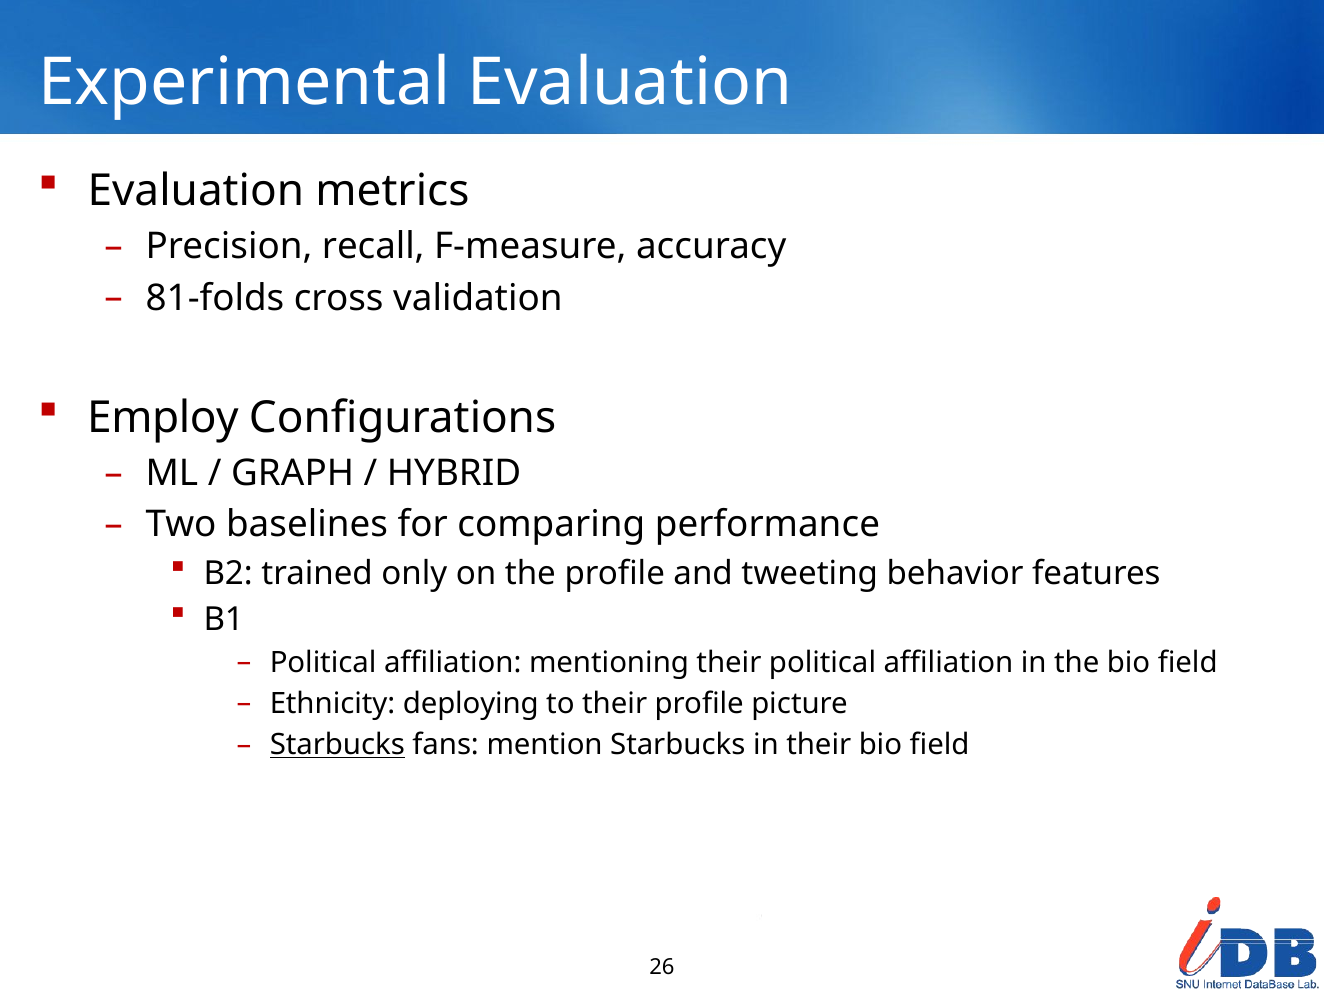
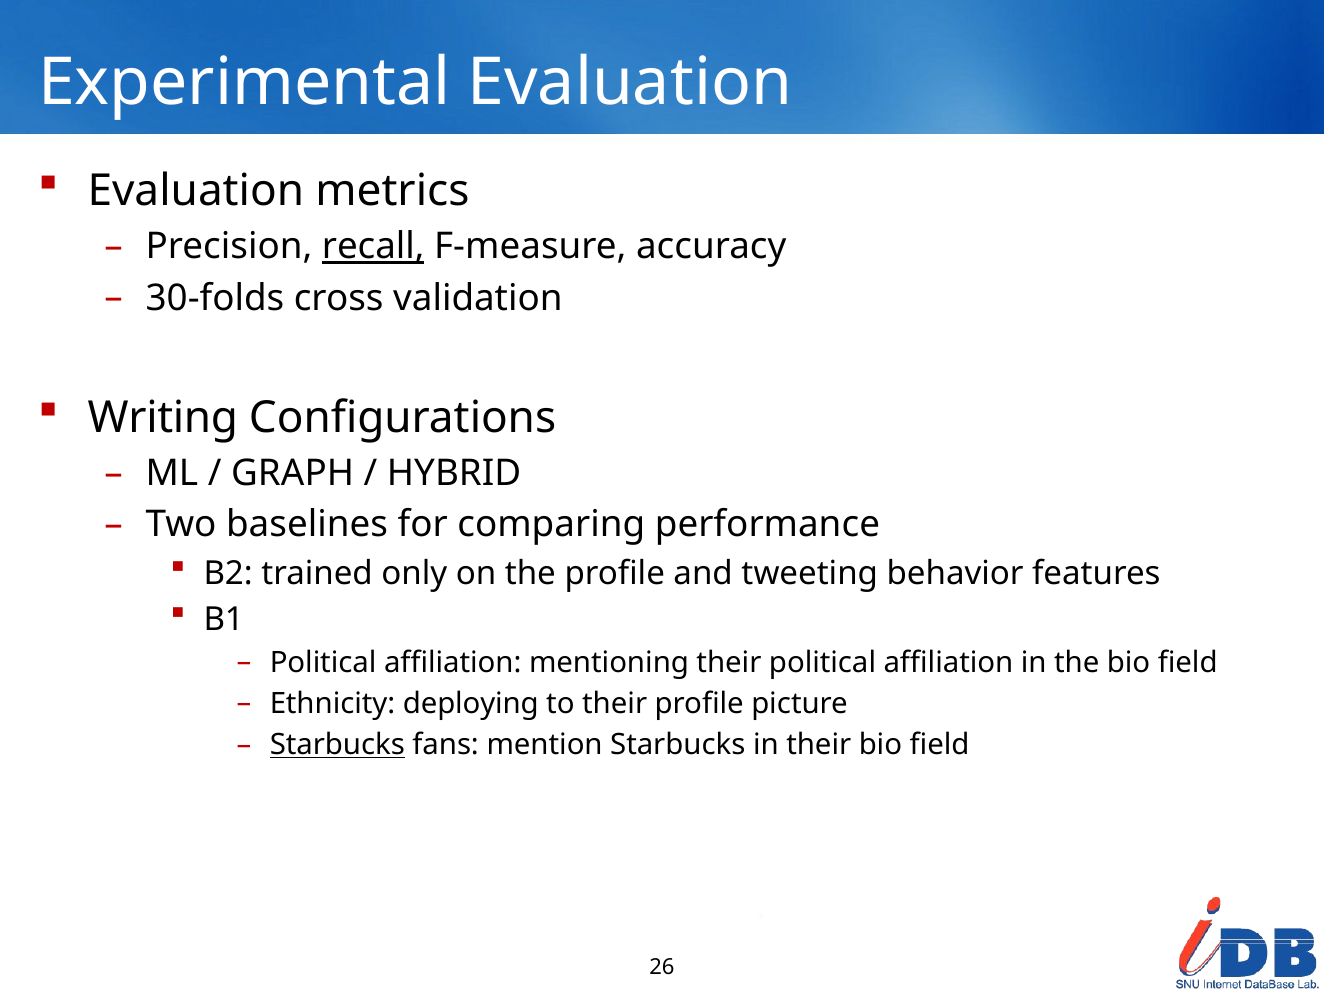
recall underline: none -> present
81-folds: 81-folds -> 30-folds
Employ: Employ -> Writing
